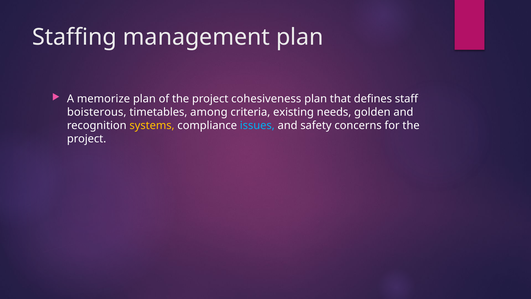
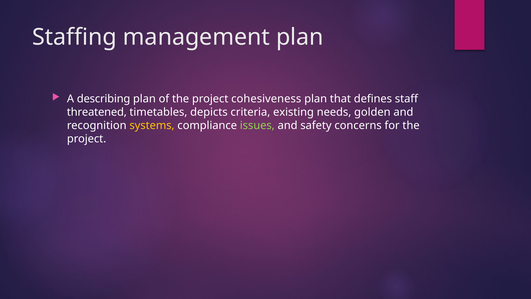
memorize: memorize -> describing
boisterous: boisterous -> threatened
among: among -> depicts
issues colour: light blue -> light green
